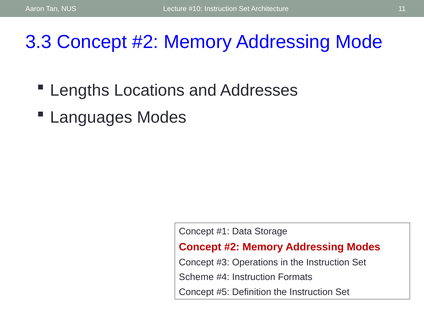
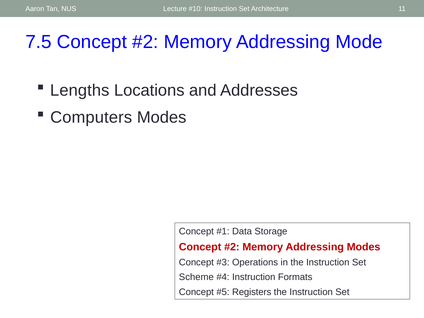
3.3: 3.3 -> 7.5
Languages: Languages -> Computers
Definition: Definition -> Registers
